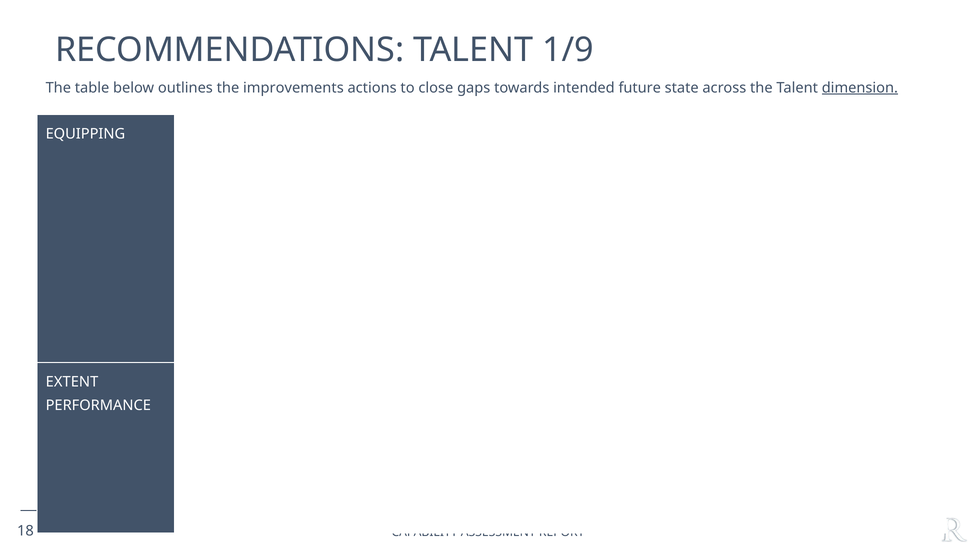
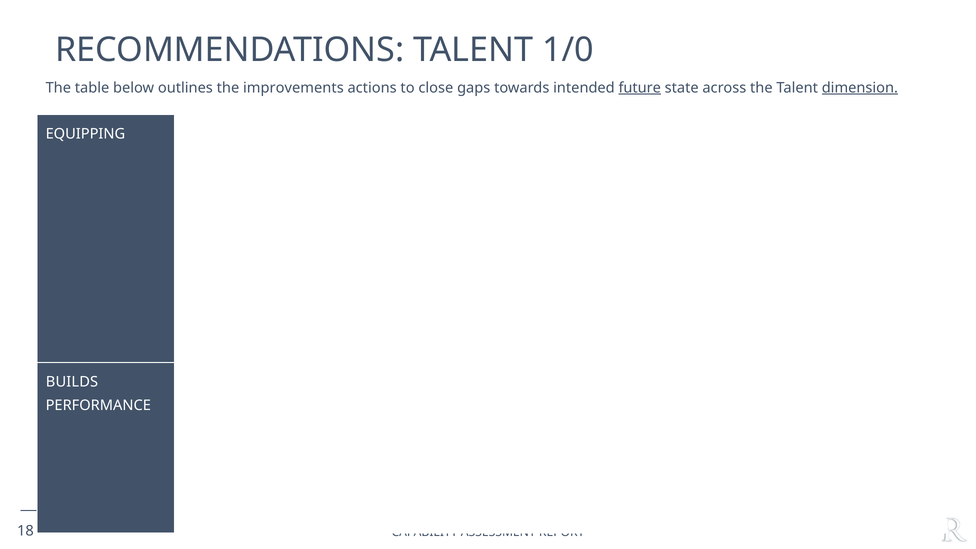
1/9: 1/9 -> 1/0
future underline: none -> present
EXTENT: EXTENT -> BUILDS
